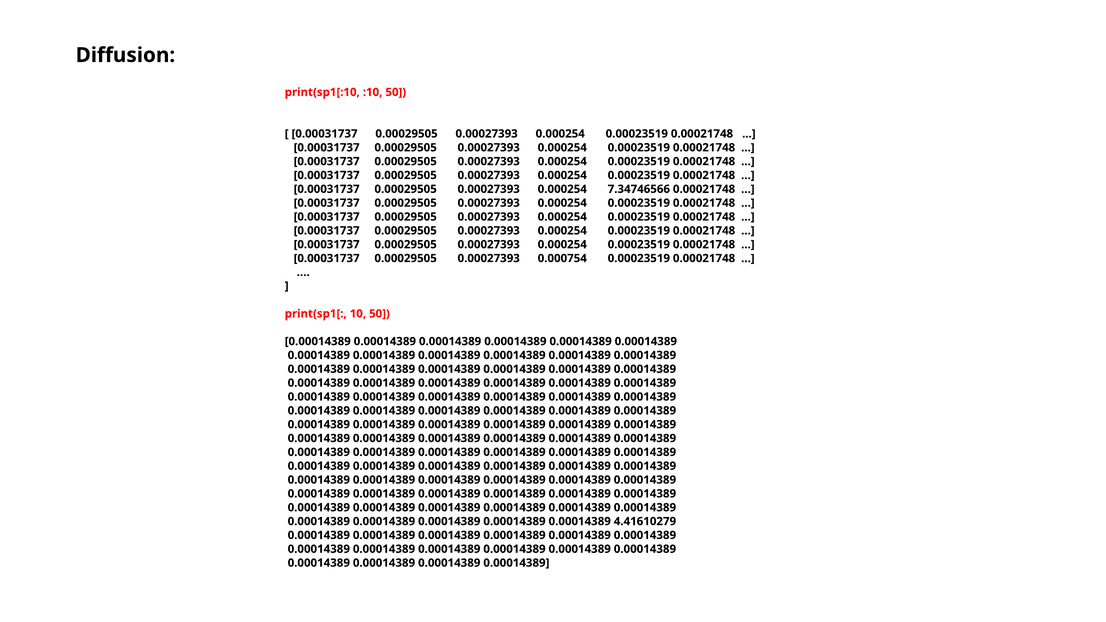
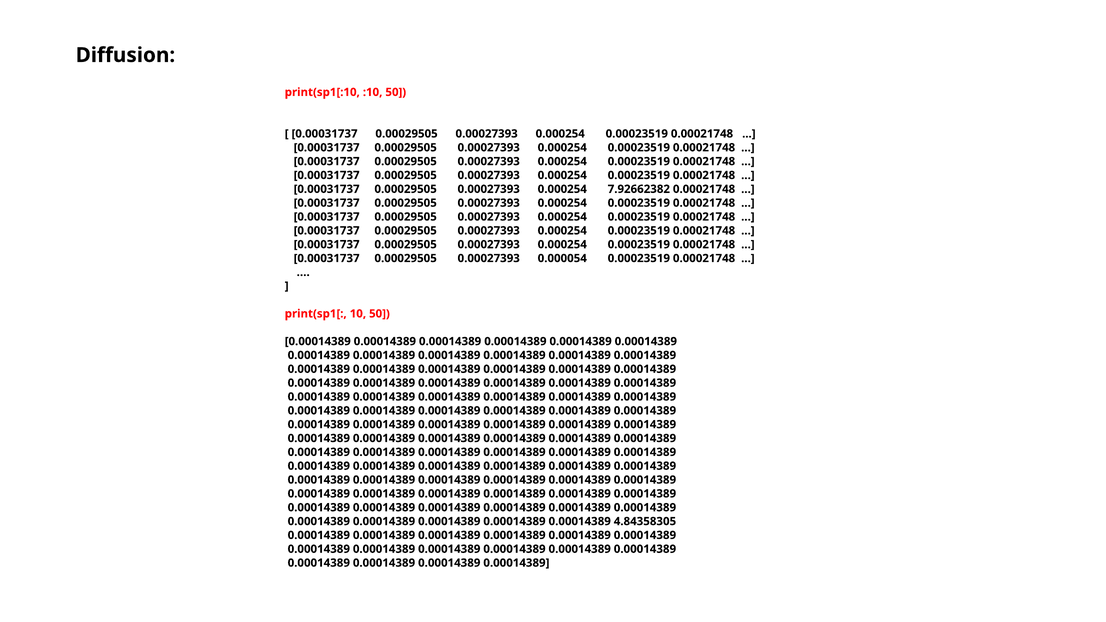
7.34746566: 7.34746566 -> 7.92662382
0.000754: 0.000754 -> 0.000054
4.41610279: 4.41610279 -> 4.84358305
